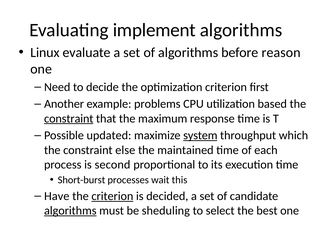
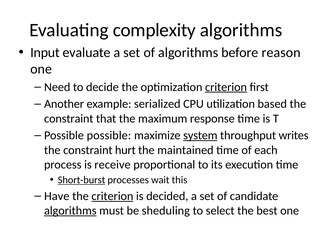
implement: implement -> complexity
Linux: Linux -> Input
criterion at (226, 87) underline: none -> present
problems: problems -> serialized
constraint at (69, 119) underline: present -> none
Possible updated: updated -> possible
which: which -> writes
else: else -> hurt
second: second -> receive
Short-burst underline: none -> present
